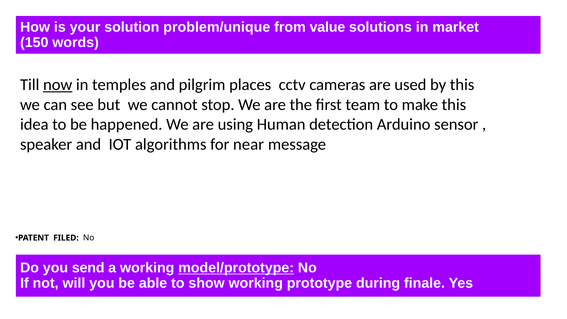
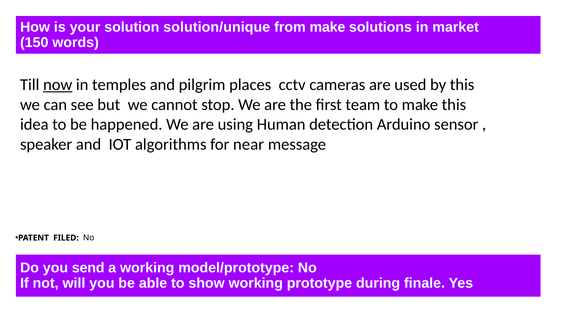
problem/unique: problem/unique -> solution/unique
from value: value -> make
model/prototype underline: present -> none
